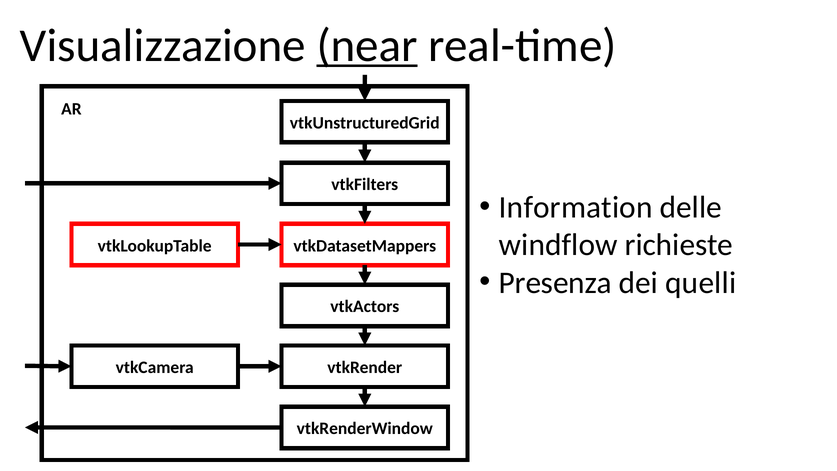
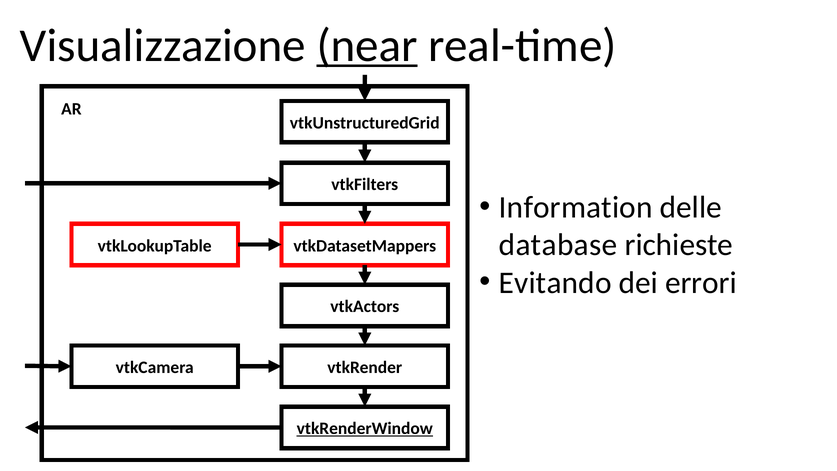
windflow: windflow -> database
Presenza: Presenza -> Evitando
quelli: quelli -> errori
vtkRenderWindow underline: none -> present
